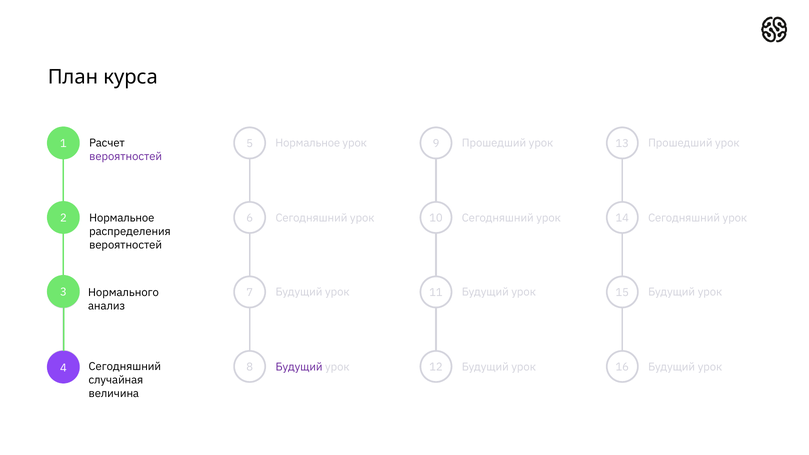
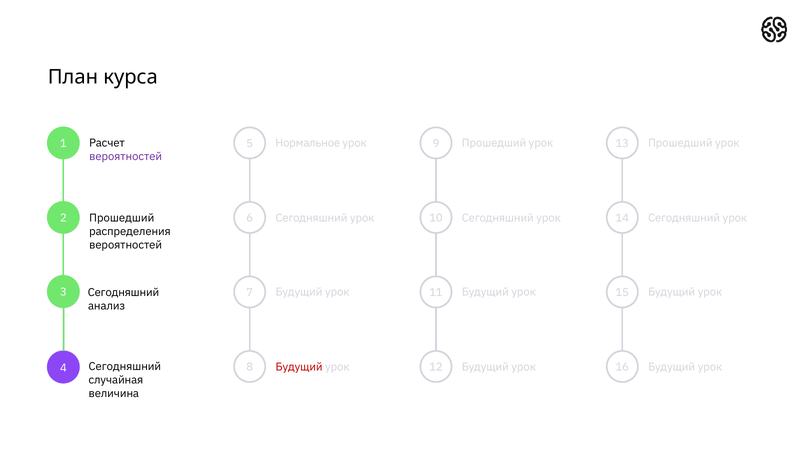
Нормальное at (122, 218): Нормальное -> Прошедший
Нормального at (123, 293): Нормального -> Сегодняшний
Будущий at (299, 367) colour: purple -> red
